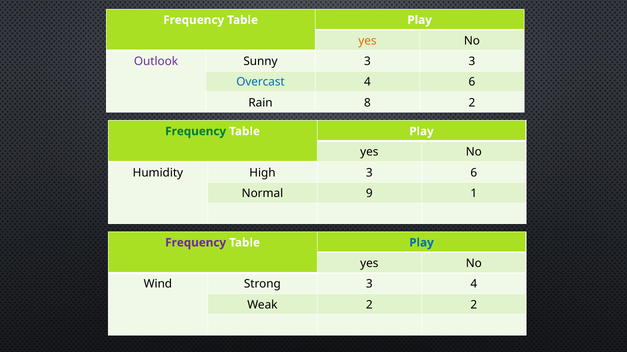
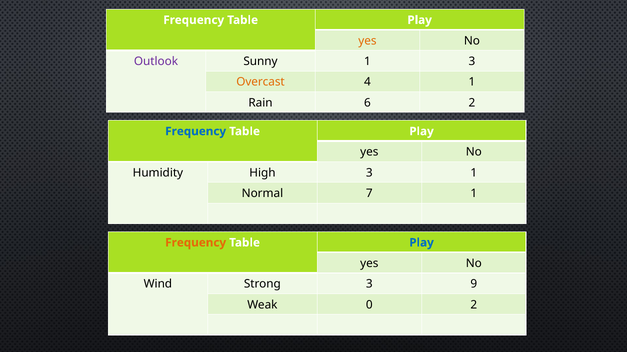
Sunny 3: 3 -> 1
Overcast colour: blue -> orange
4 6: 6 -> 1
8: 8 -> 6
Frequency at (196, 132) colour: green -> blue
3 6: 6 -> 1
9: 9 -> 7
Frequency at (196, 243) colour: purple -> orange
3 4: 4 -> 9
Weak 2: 2 -> 0
